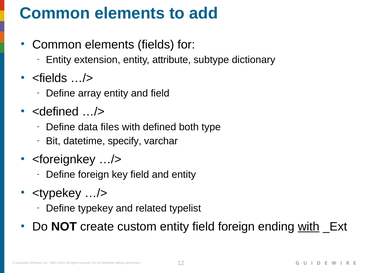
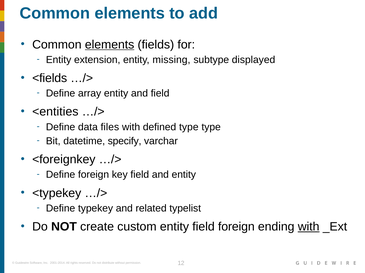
elements at (110, 45) underline: none -> present
attribute: attribute -> missing
dictionary: dictionary -> displayed
<defined: <defined -> <entities
defined both: both -> type
